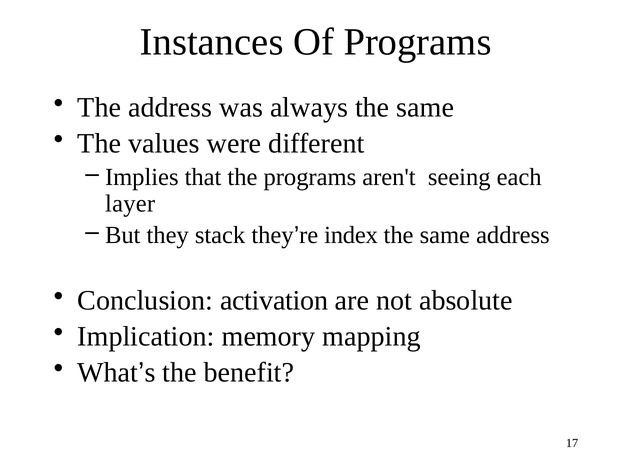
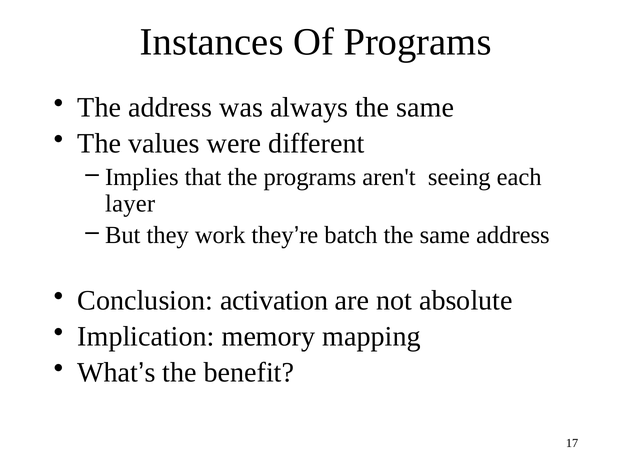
stack: stack -> work
index: index -> batch
